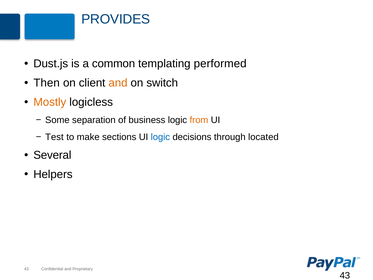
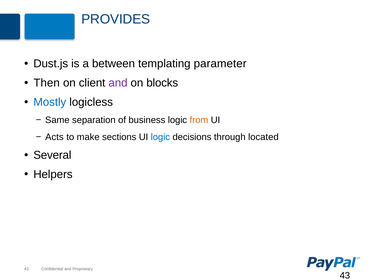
common: common -> between
performed: performed -> parameter
and at (118, 83) colour: orange -> purple
switch: switch -> blocks
Mostly colour: orange -> blue
Some: Some -> Same
Test: Test -> Acts
